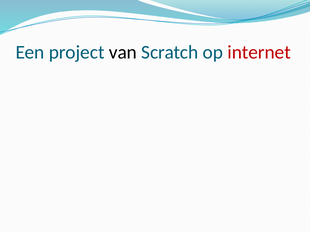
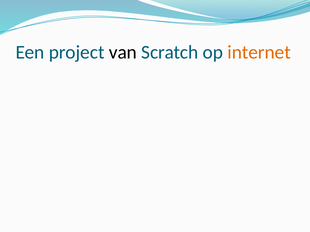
internet colour: red -> orange
